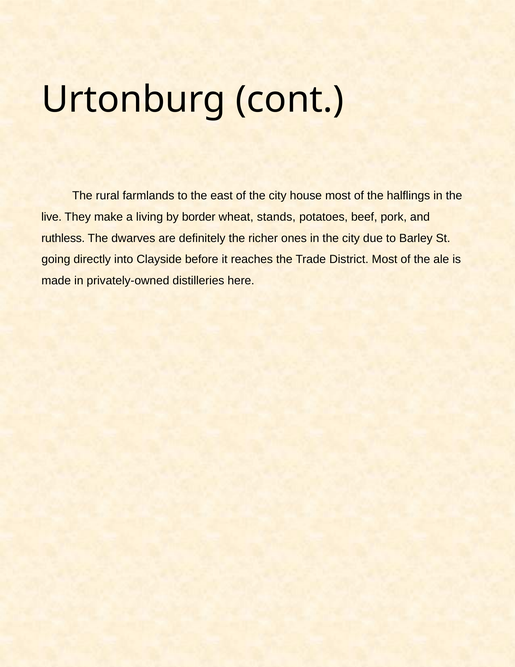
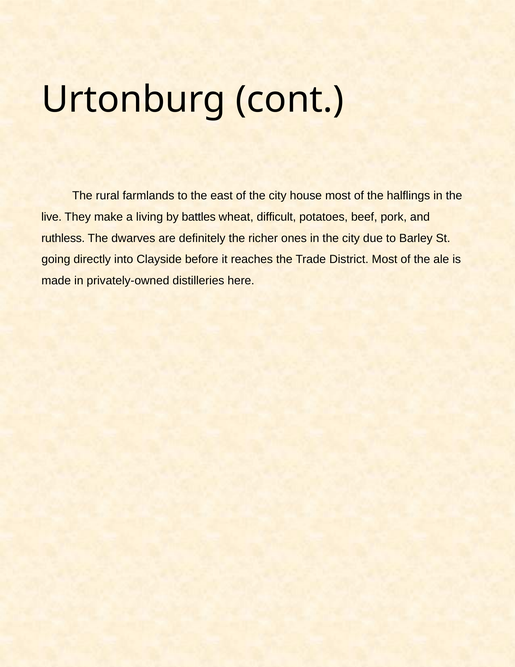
border: border -> battles
stands: stands -> difficult
